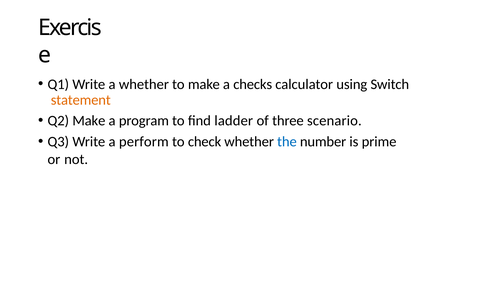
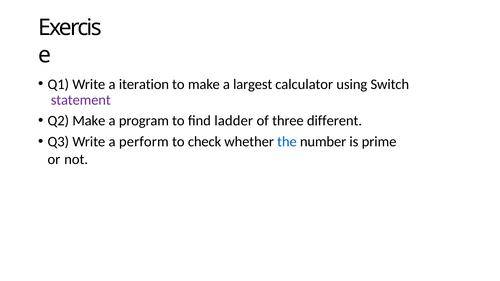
a whether: whether -> iteration
checks: checks -> largest
statement colour: orange -> purple
scenario: scenario -> different
